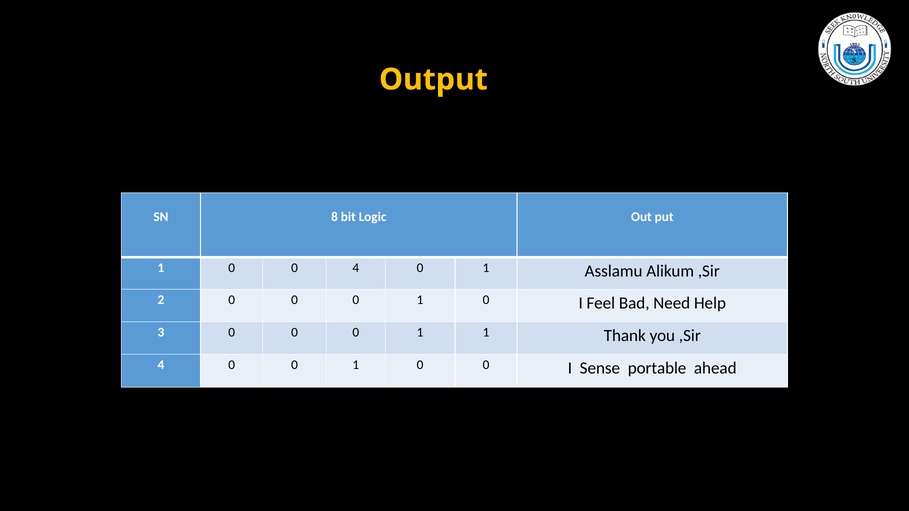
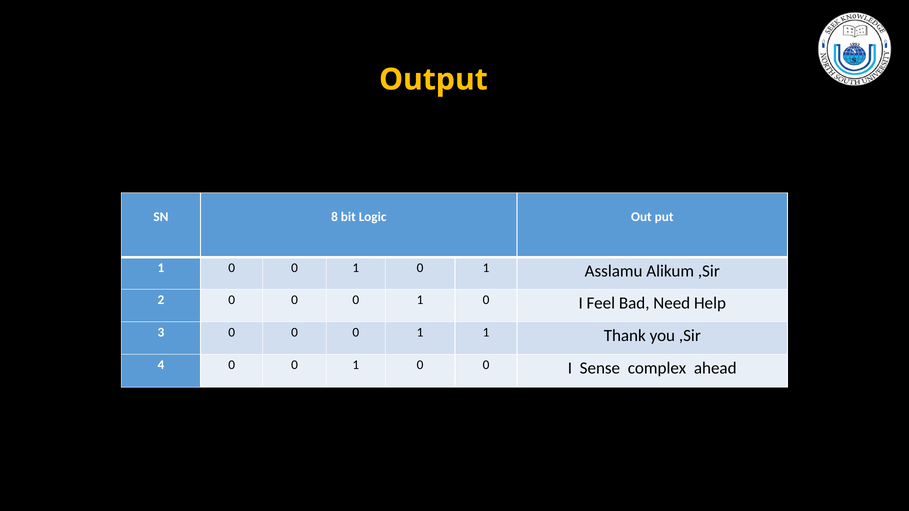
1 0 0 4: 4 -> 1
portable: portable -> complex
